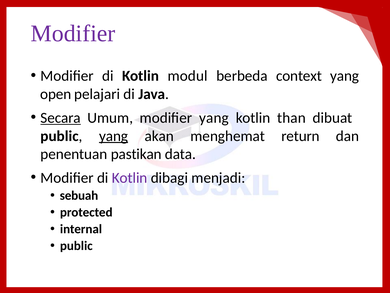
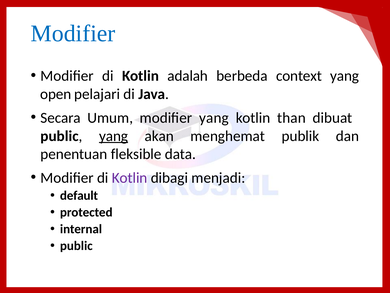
Modifier at (73, 33) colour: purple -> blue
modul: modul -> adalah
Secara underline: present -> none
return: return -> publik
pastikan: pastikan -> fleksible
sebuah: sebuah -> default
